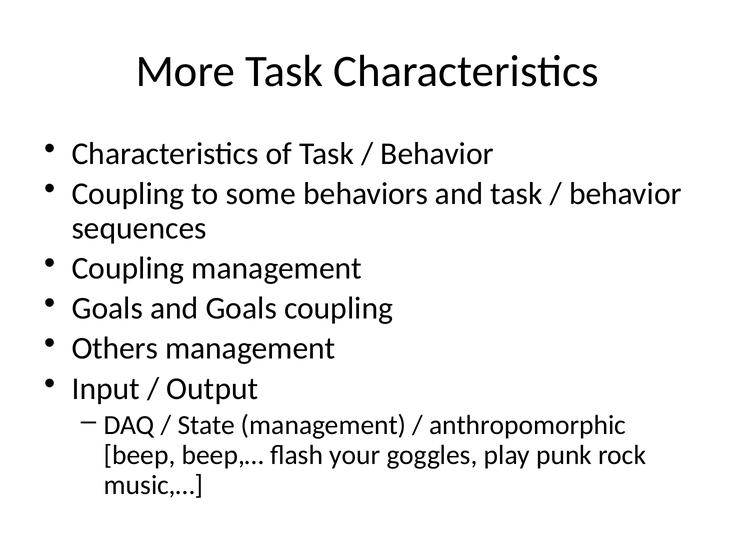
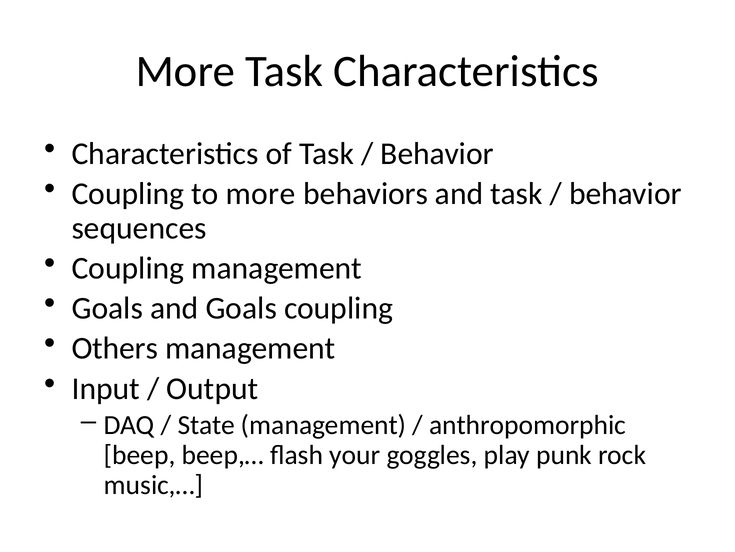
to some: some -> more
